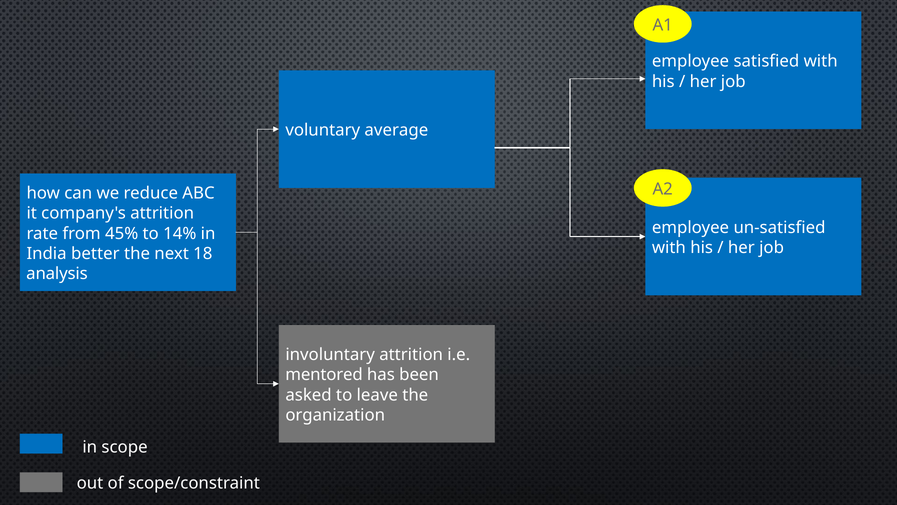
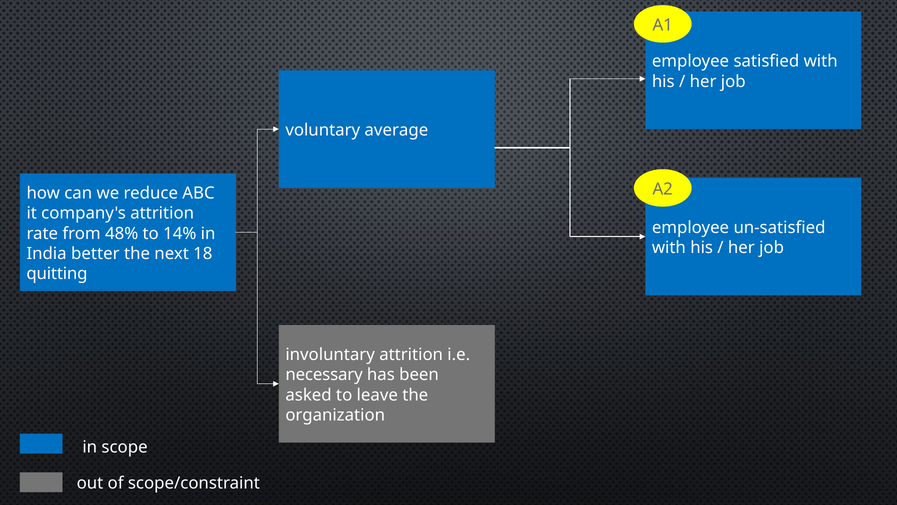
45%: 45% -> 48%
analysis: analysis -> quitting
mentored: mentored -> necessary
